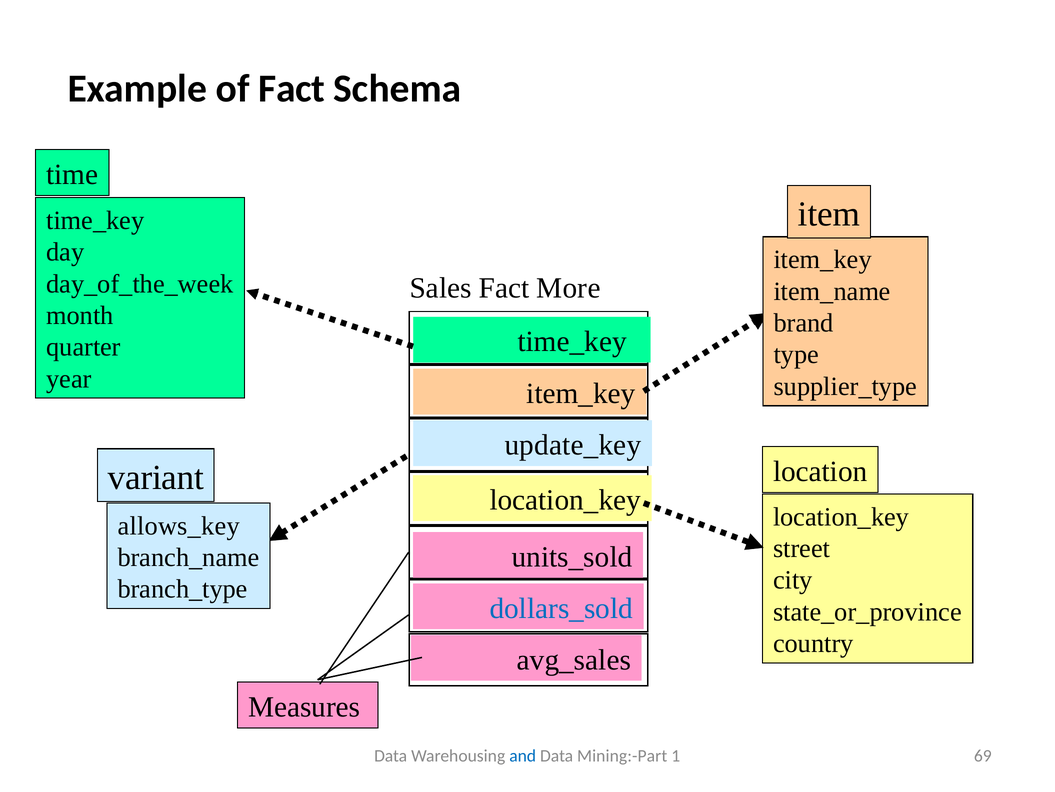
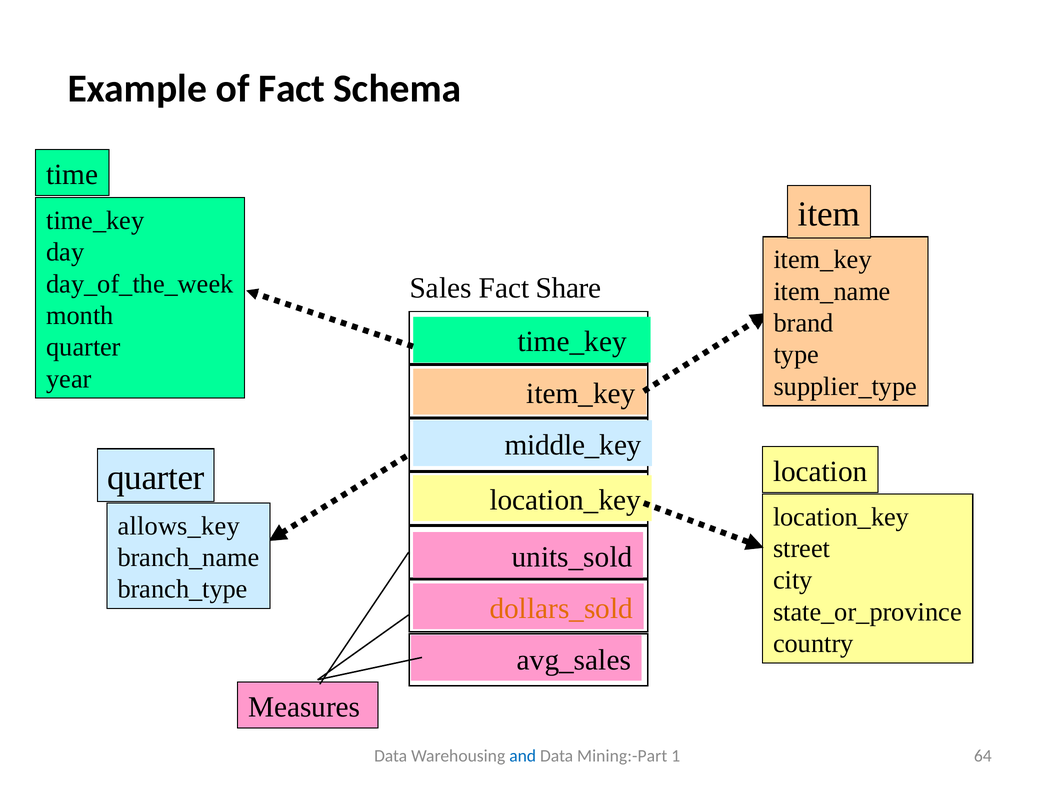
More: More -> Share
update_key: update_key -> middle_key
variant at (156, 477): variant -> quarter
dollars_sold colour: blue -> orange
69: 69 -> 64
